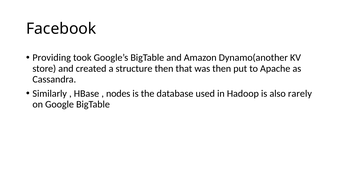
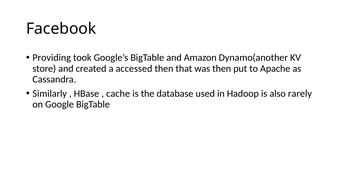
structure: structure -> accessed
nodes: nodes -> cache
